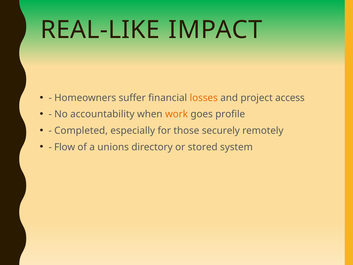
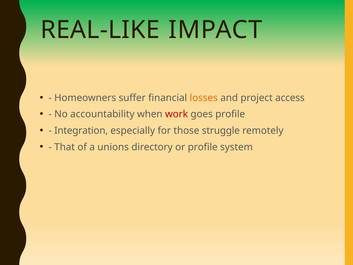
work colour: orange -> red
Completed: Completed -> Integration
securely: securely -> struggle
Flow: Flow -> That
or stored: stored -> profile
